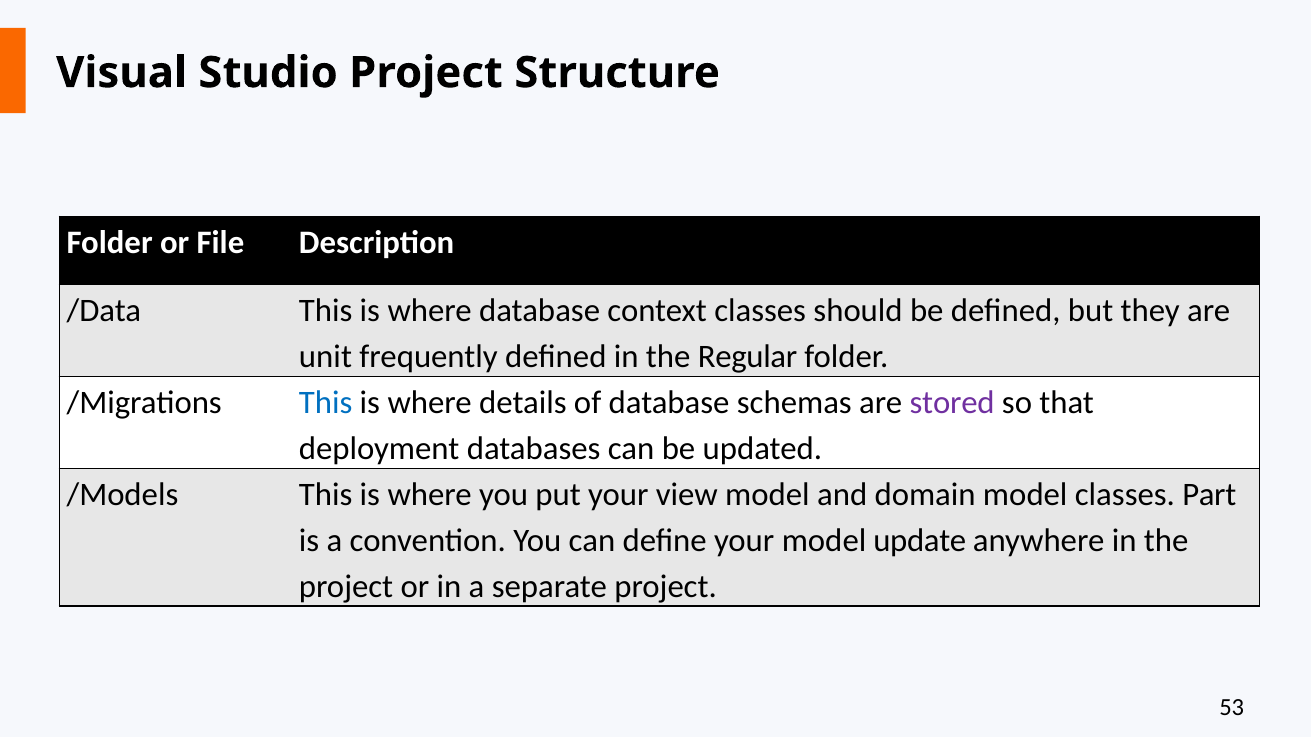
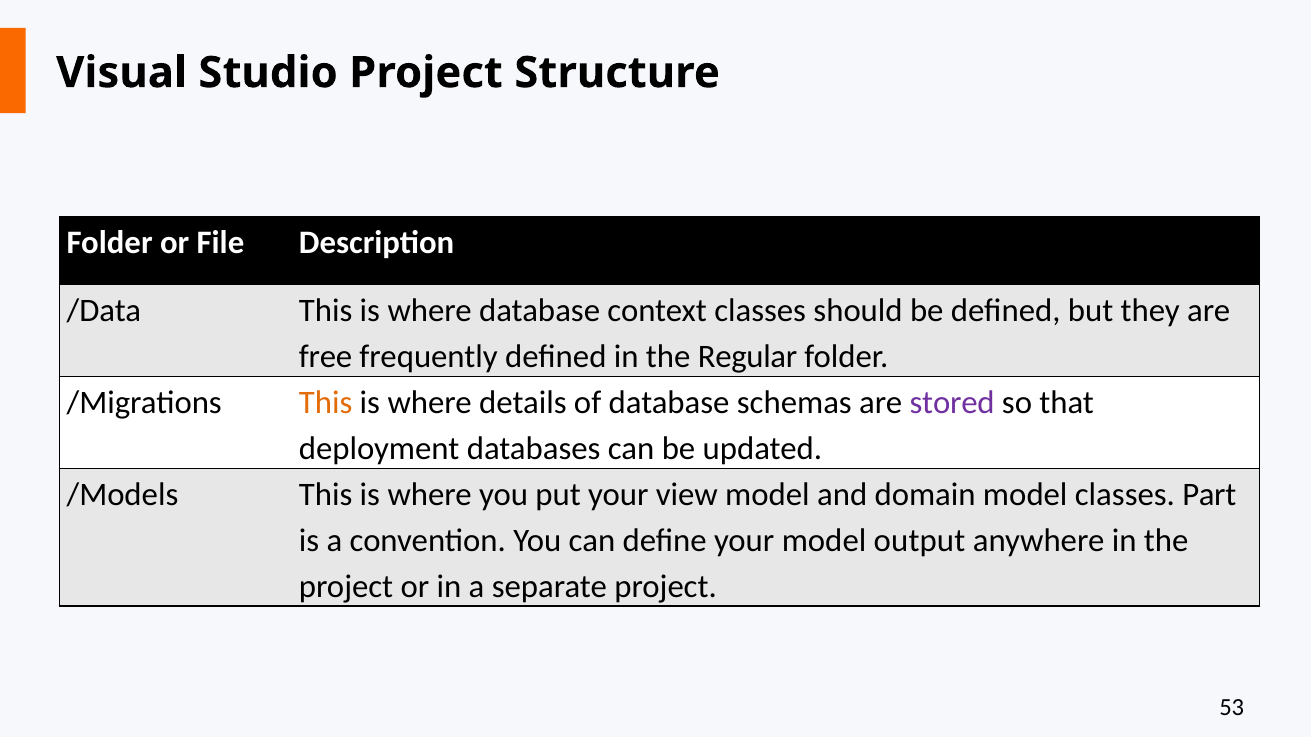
unit: unit -> free
This at (326, 403) colour: blue -> orange
update: update -> output
